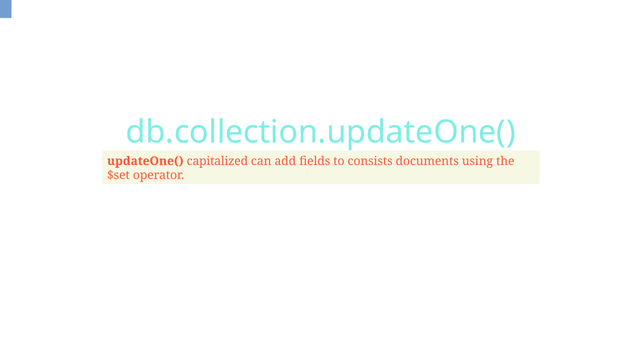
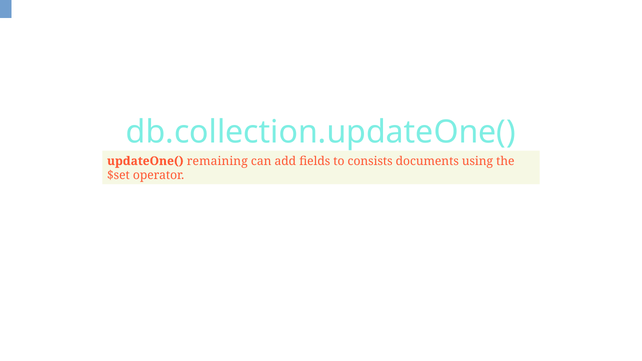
capitalized: capitalized -> remaining
